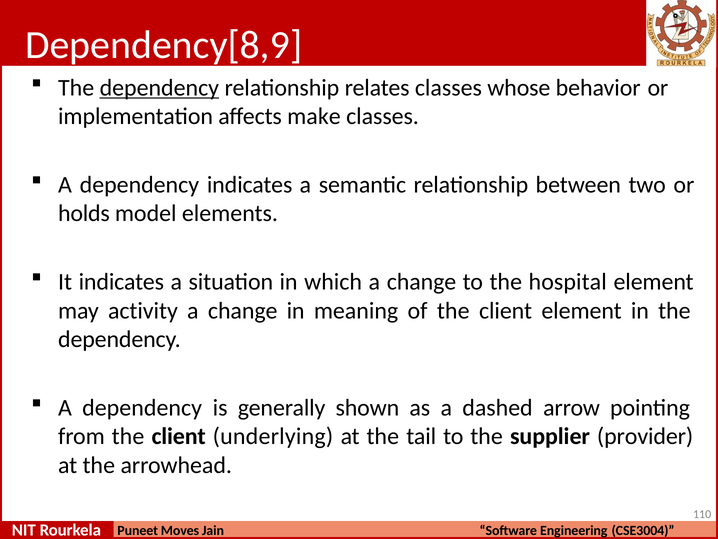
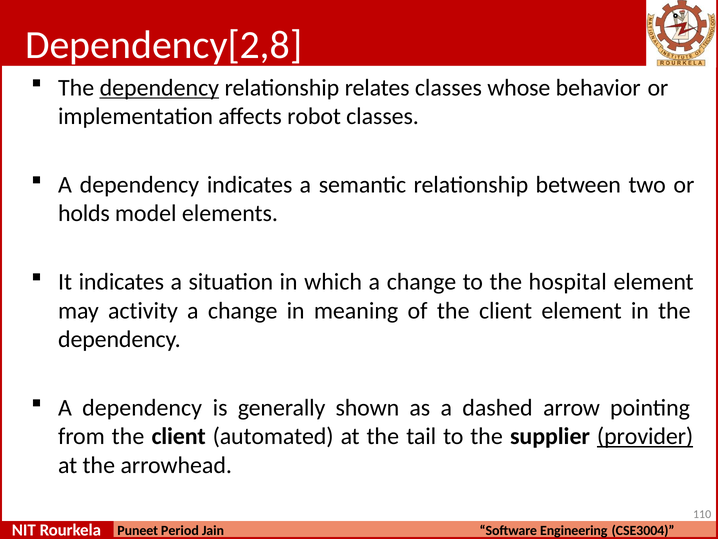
Dependency[8,9: Dependency[8,9 -> Dependency[2,8
make: make -> robot
underlying: underlying -> automated
provider underline: none -> present
Moves: Moves -> Period
